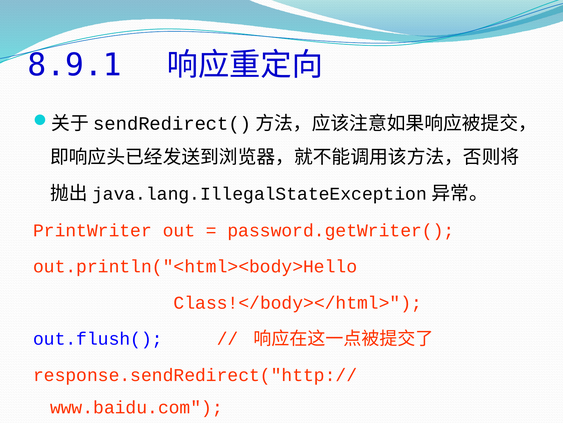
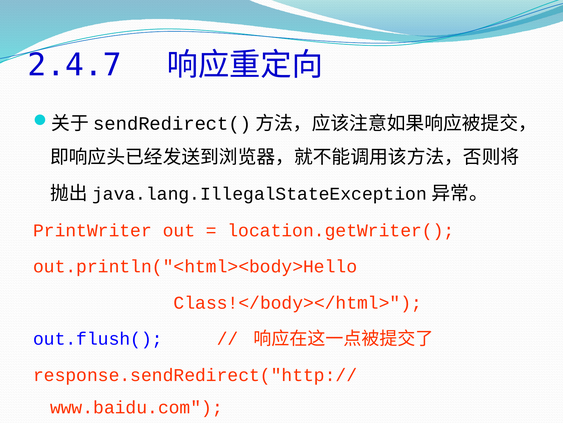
8.9.1: 8.9.1 -> 2.4.7
password.getWriter(: password.getWriter( -> location.getWriter(
